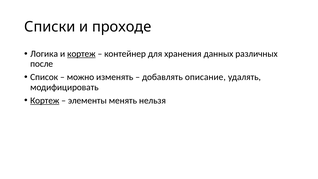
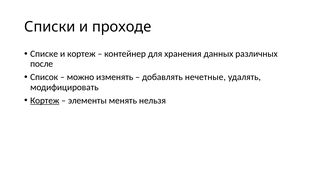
Логика: Логика -> Списке
кортеж at (81, 54) underline: present -> none
описание: описание -> нечетные
